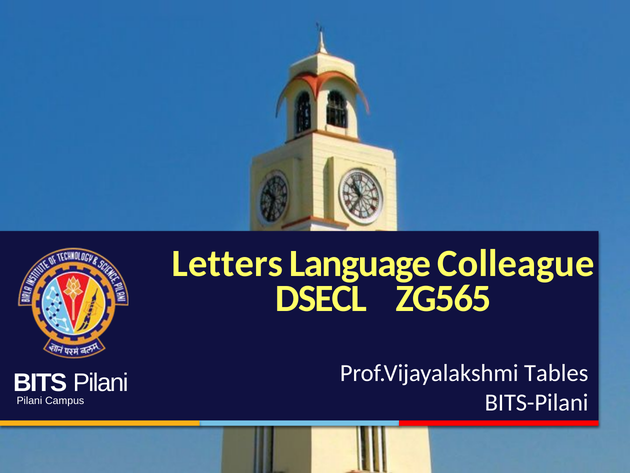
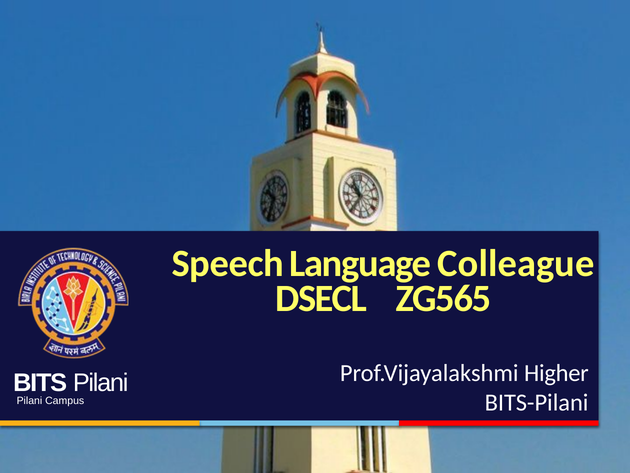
Letters: Letters -> Speech
Tables: Tables -> Higher
